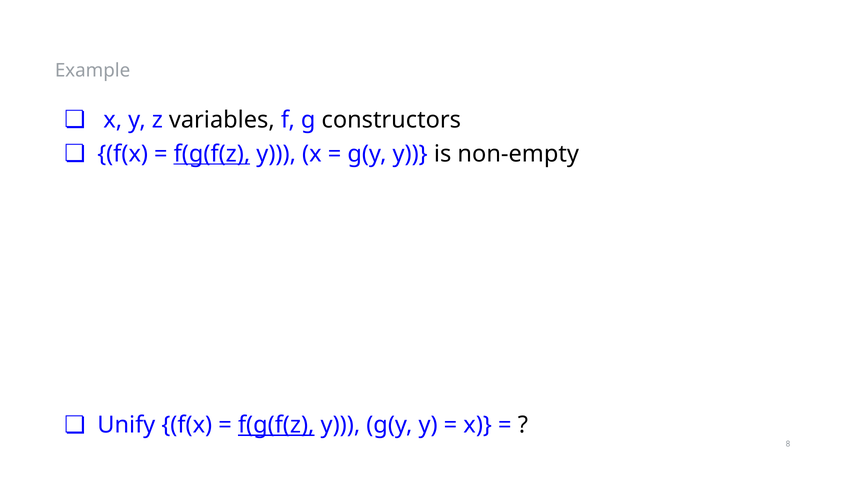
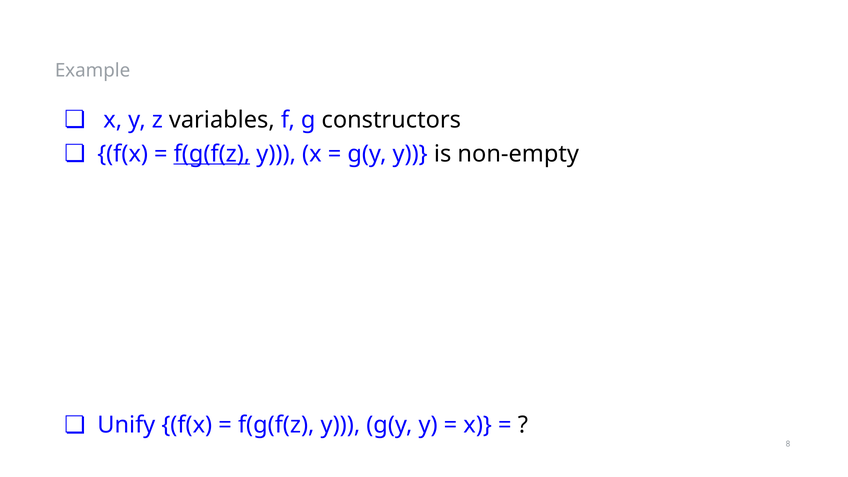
f(g(f(z at (276, 425) underline: present -> none
